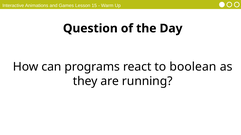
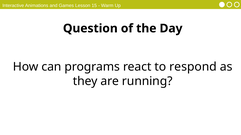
boolean: boolean -> respond
